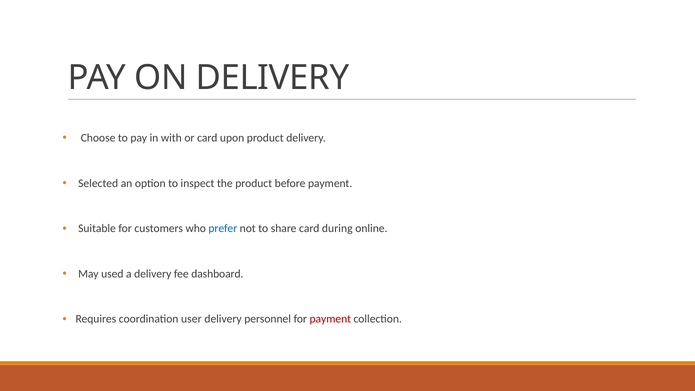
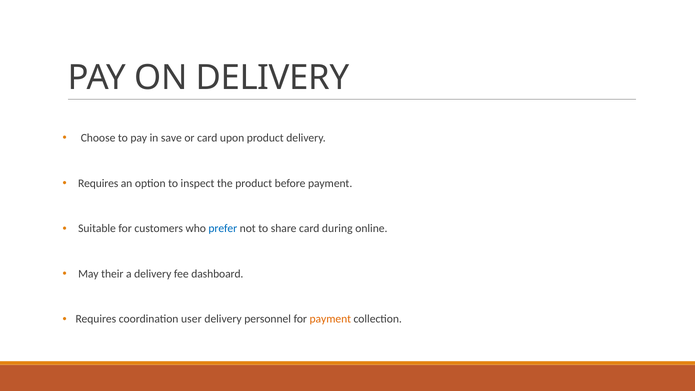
with: with -> save
Selected at (98, 183): Selected -> Requires
used: used -> their
payment at (330, 319) colour: red -> orange
